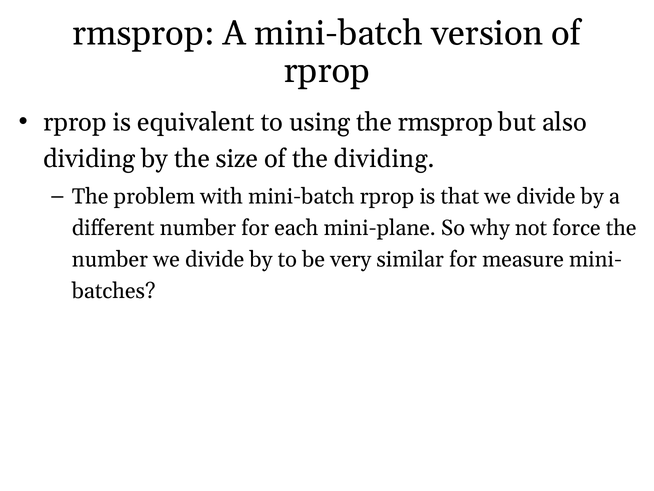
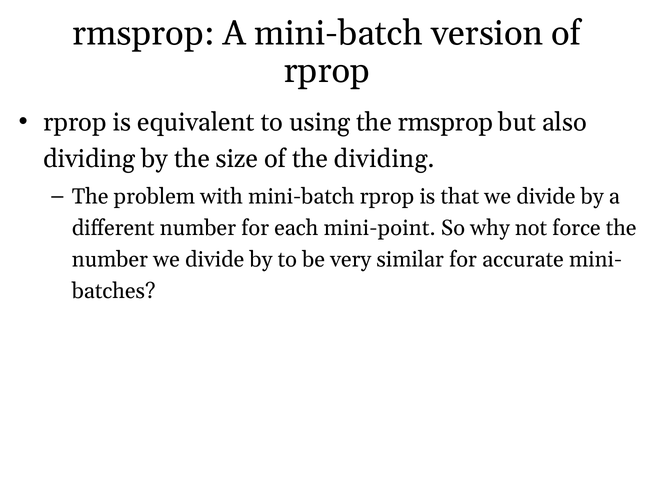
mini-plane: mini-plane -> mini-point
measure: measure -> accurate
